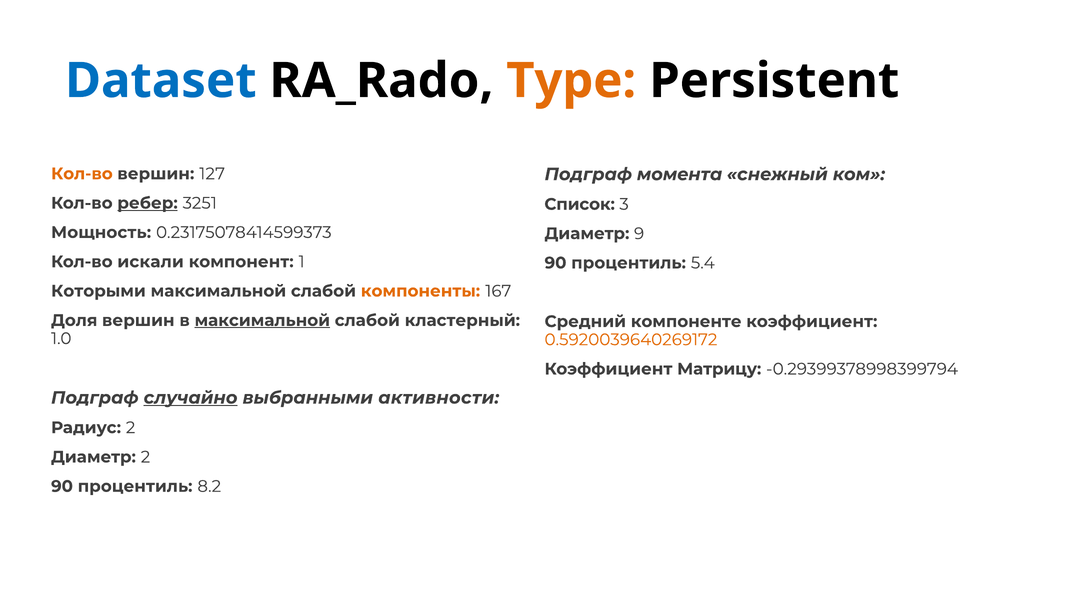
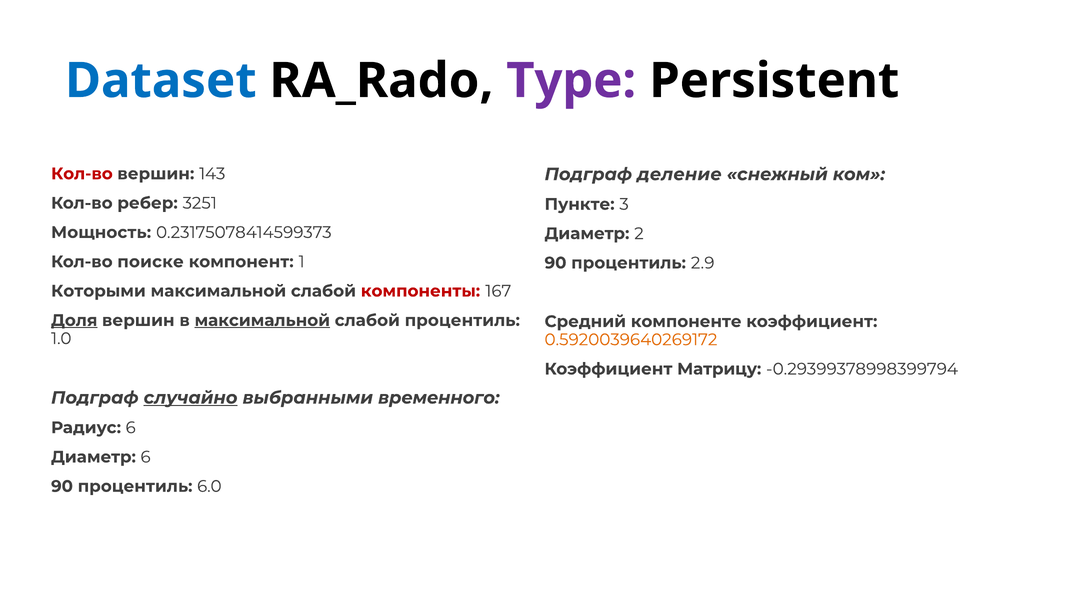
Type colour: orange -> purple
Кол-во at (82, 174) colour: orange -> red
127: 127 -> 143
момента: момента -> деление
ребер underline: present -> none
Список: Список -> Пункте
9: 9 -> 2
искали: искали -> поиске
5.4: 5.4 -> 2.9
компоненты colour: orange -> red
Доля underline: none -> present
слабой кластерный: кластерный -> процентиль
активности: активности -> временного
Радиус 2: 2 -> 6
Диаметр 2: 2 -> 6
8.2: 8.2 -> 6.0
